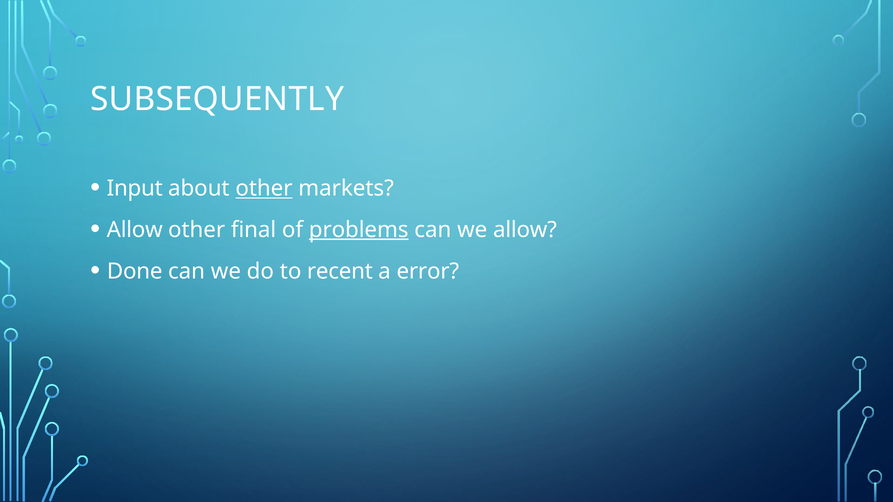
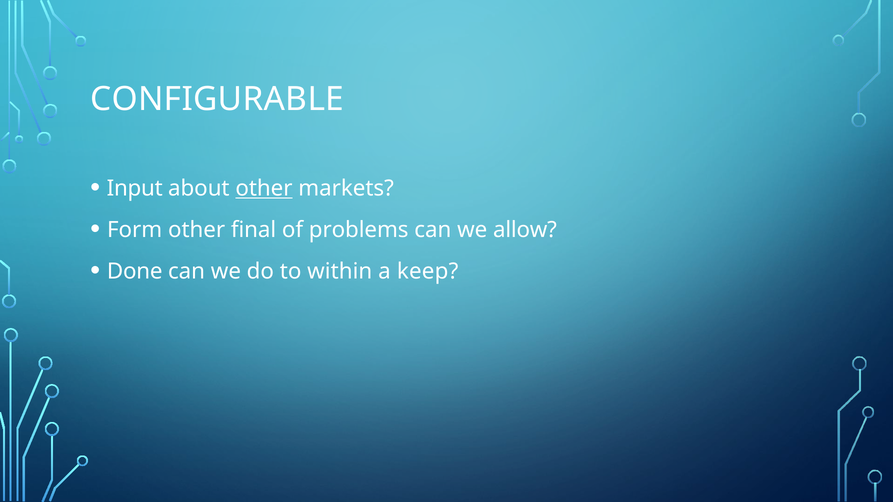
SUBSEQUENTLY: SUBSEQUENTLY -> CONFIGURABLE
Allow at (135, 230): Allow -> Form
problems underline: present -> none
recent: recent -> within
error: error -> keep
